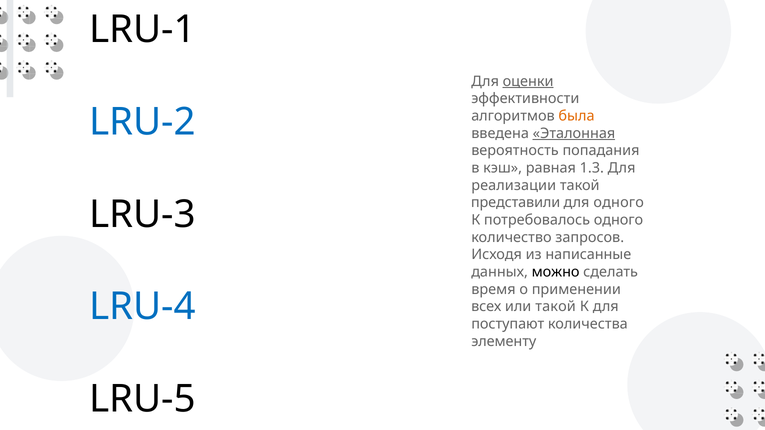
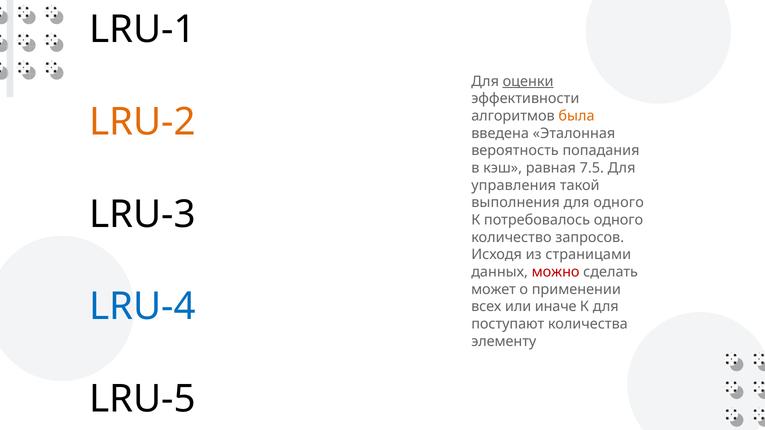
LRU-2 colour: blue -> orange
Эталонная underline: present -> none
1.3: 1.3 -> 7.5
реализации: реализации -> управления
представили: представили -> выполнения
написанные: написанные -> страницами
можно colour: black -> red
время: время -> может
или такой: такой -> иначе
